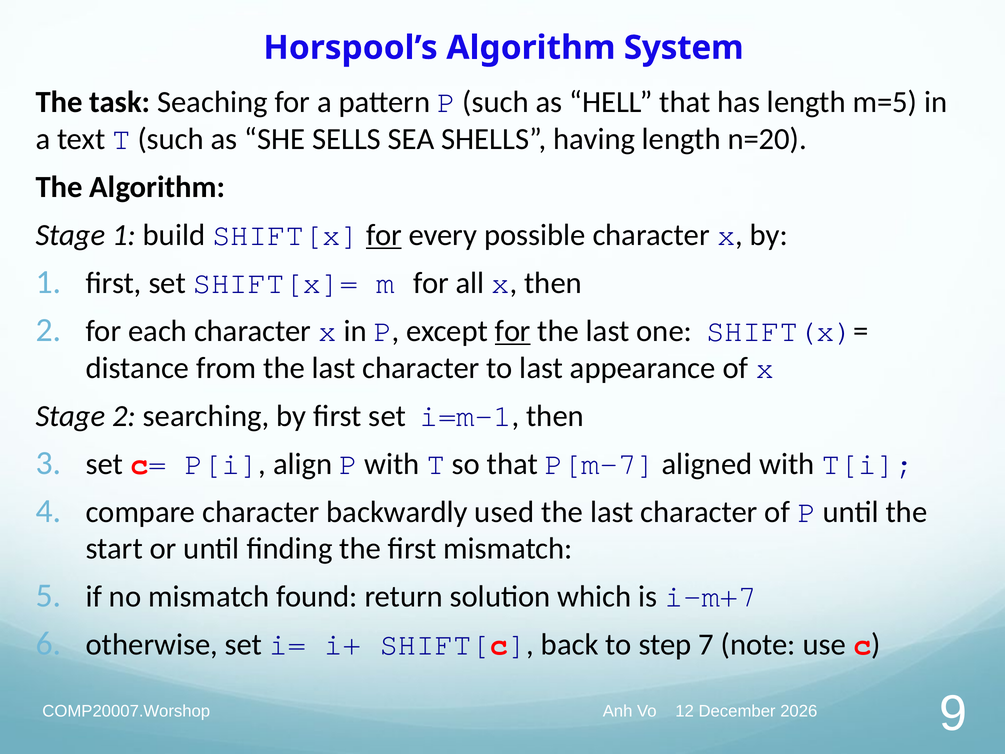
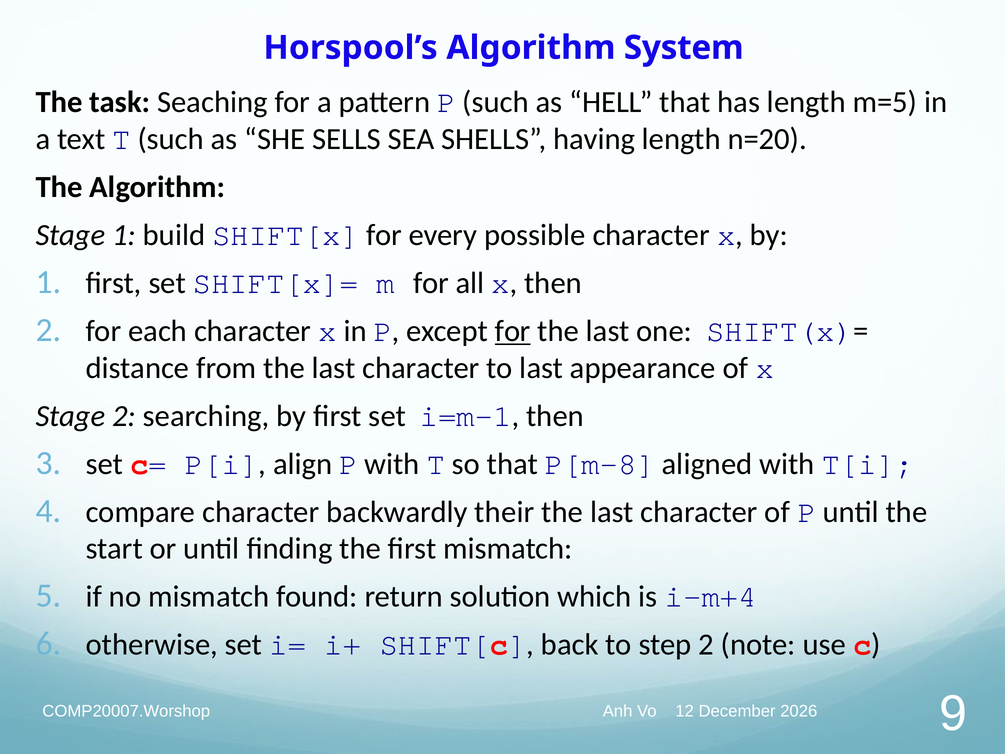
for at (384, 235) underline: present -> none
P[m-7: P[m-7 -> P[m-8
used: used -> their
i-m+7: i-m+7 -> i-m+4
step 7: 7 -> 2
